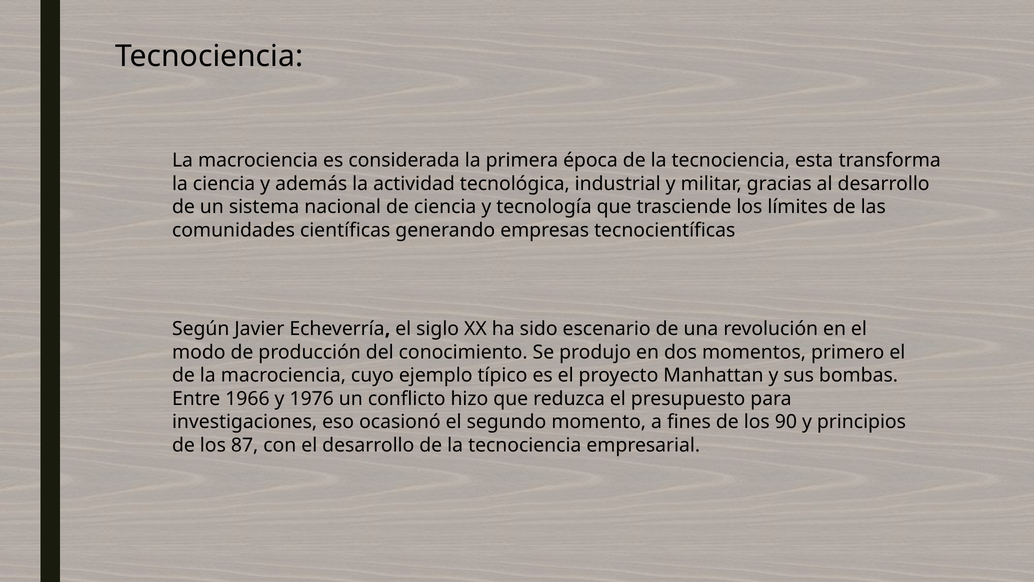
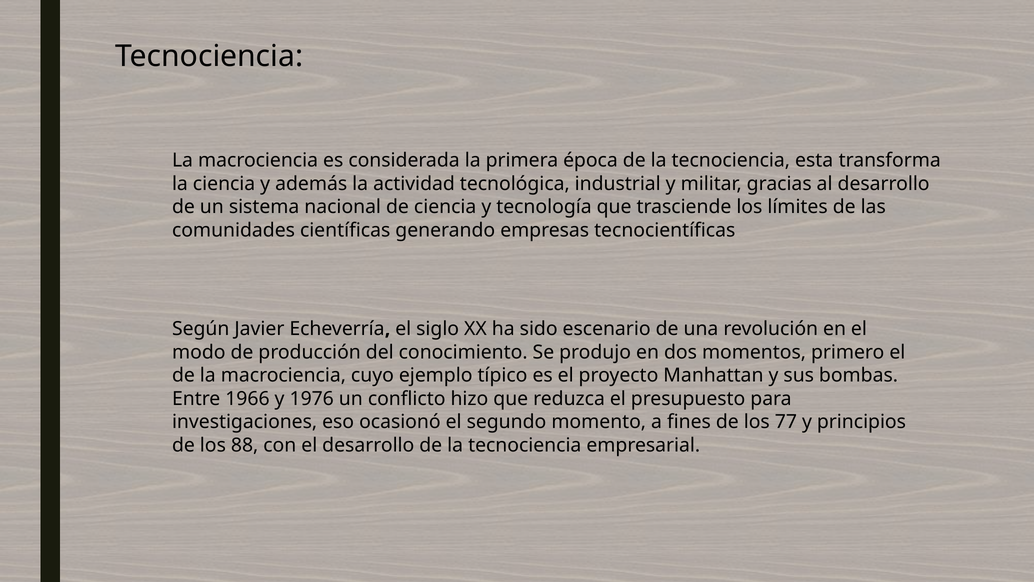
90: 90 -> 77
87: 87 -> 88
